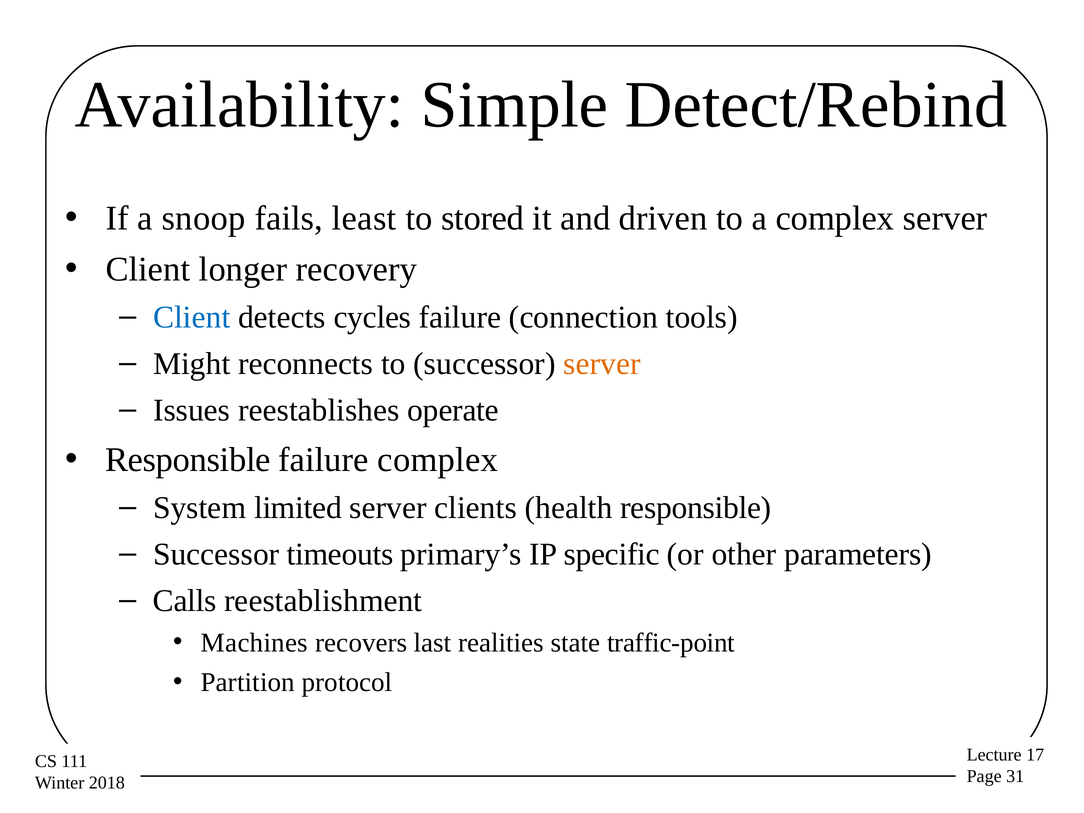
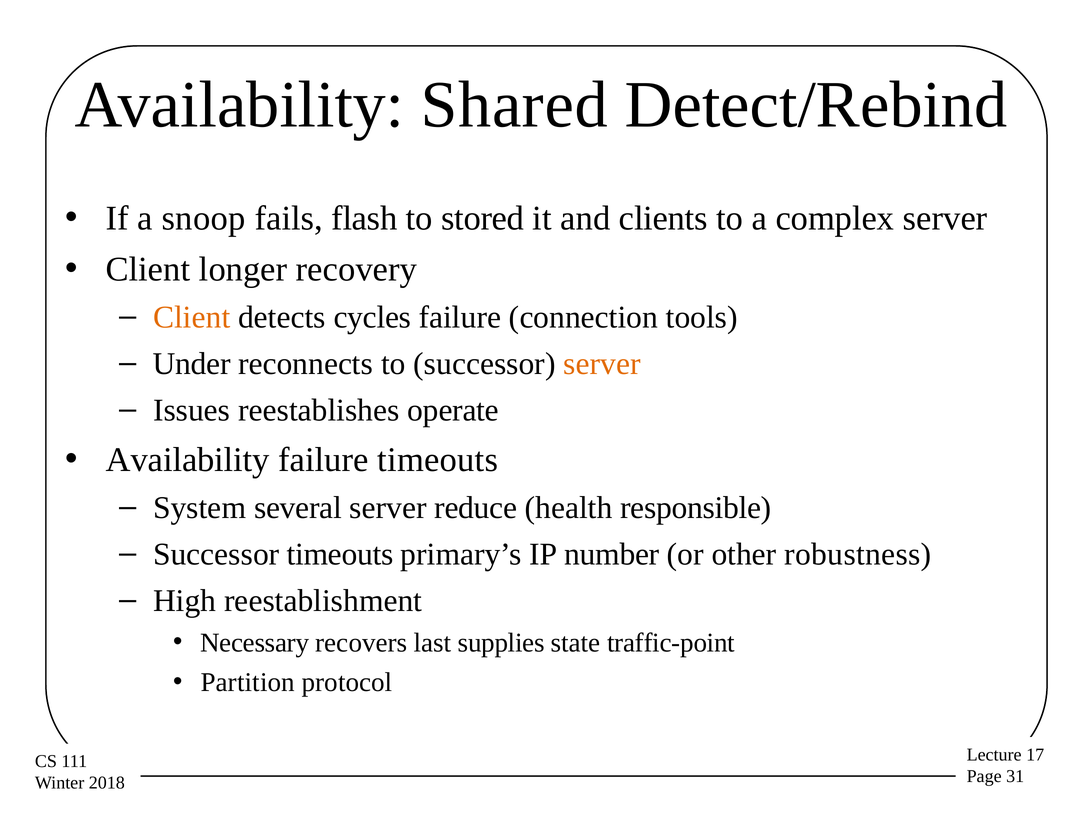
Simple: Simple -> Shared
least: least -> flash
driven: driven -> clients
Client at (192, 317) colour: blue -> orange
Might: Might -> Under
Responsible at (188, 460): Responsible -> Availability
failure complex: complex -> timeouts
limited: limited -> several
clients: clients -> reduce
specific: specific -> number
parameters: parameters -> robustness
Calls: Calls -> High
Machines: Machines -> Necessary
realities: realities -> supplies
